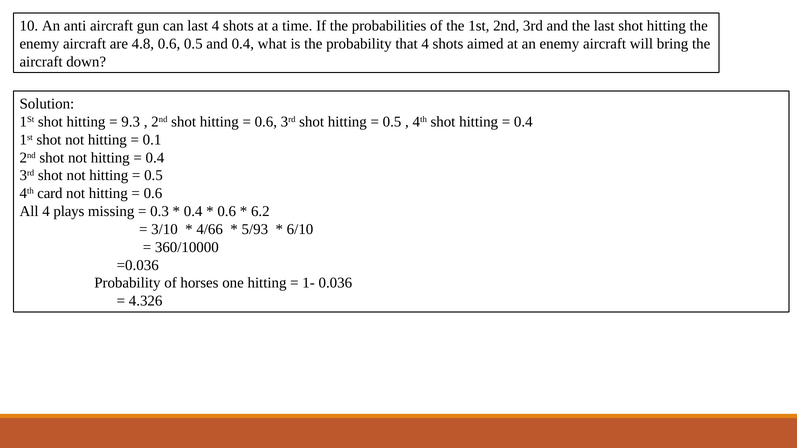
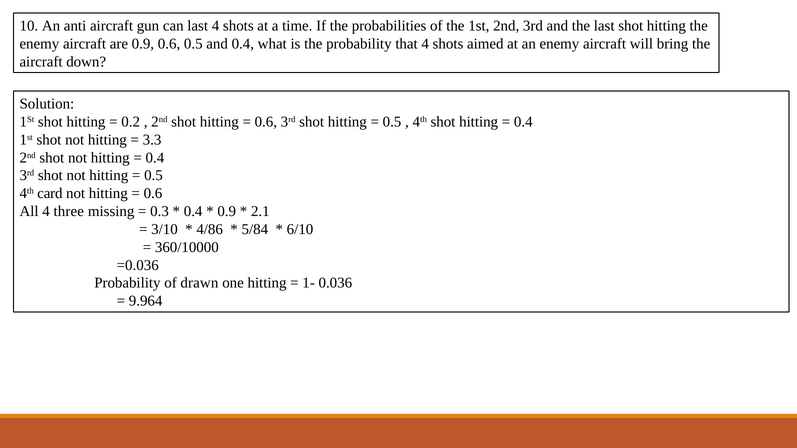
are 4.8: 4.8 -> 0.9
9.3: 9.3 -> 0.2
0.1: 0.1 -> 3.3
plays: plays -> three
0.6 at (227, 212): 0.6 -> 0.9
6.2: 6.2 -> 2.1
4/66: 4/66 -> 4/86
5/93: 5/93 -> 5/84
horses: horses -> drawn
4.326: 4.326 -> 9.964
